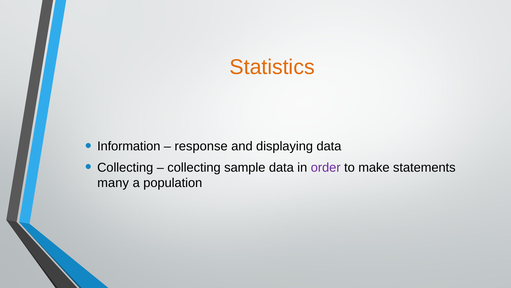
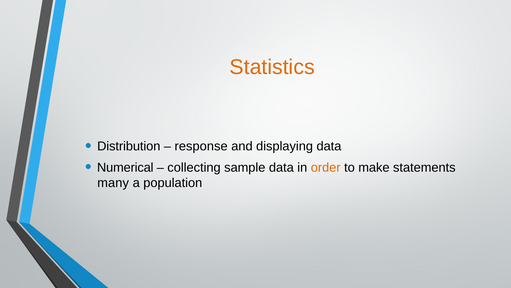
Information: Information -> Distribution
Collecting at (125, 167): Collecting -> Numerical
order colour: purple -> orange
